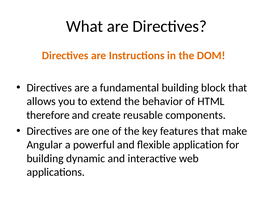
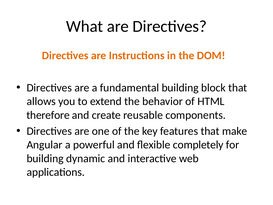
application: application -> completely
